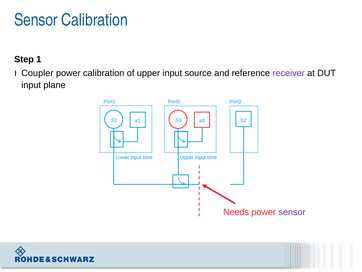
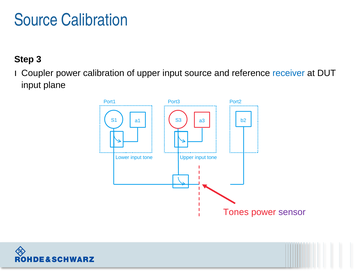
Sensor at (36, 20): Sensor -> Source
1: 1 -> 3
receiver colour: purple -> blue
Needs: Needs -> Tones
